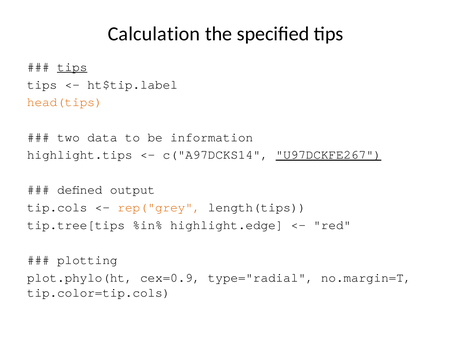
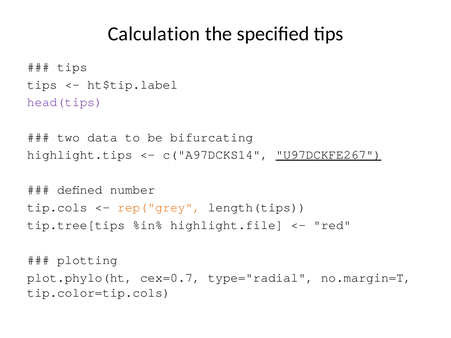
tips at (72, 67) underline: present -> none
head(tips colour: orange -> purple
information: information -> bifurcating
output: output -> number
highlight.edge: highlight.edge -> highlight.file
cex=0.9: cex=0.9 -> cex=0.7
